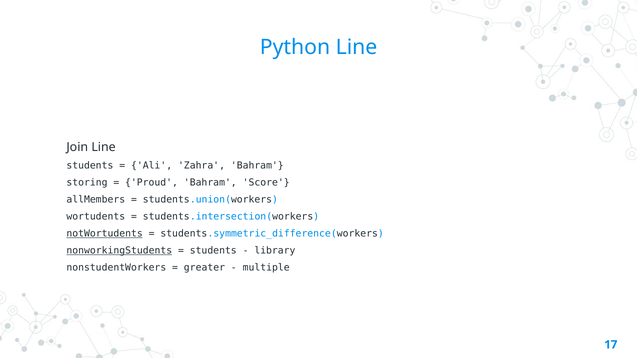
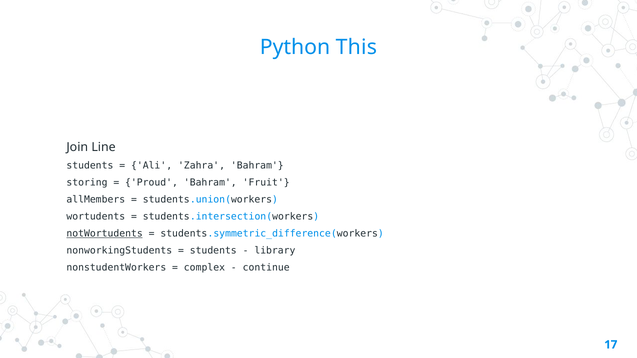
Python Line: Line -> This
Score: Score -> Fruit
nonworkingStudents underline: present -> none
greater: greater -> complex
multiple: multiple -> continue
